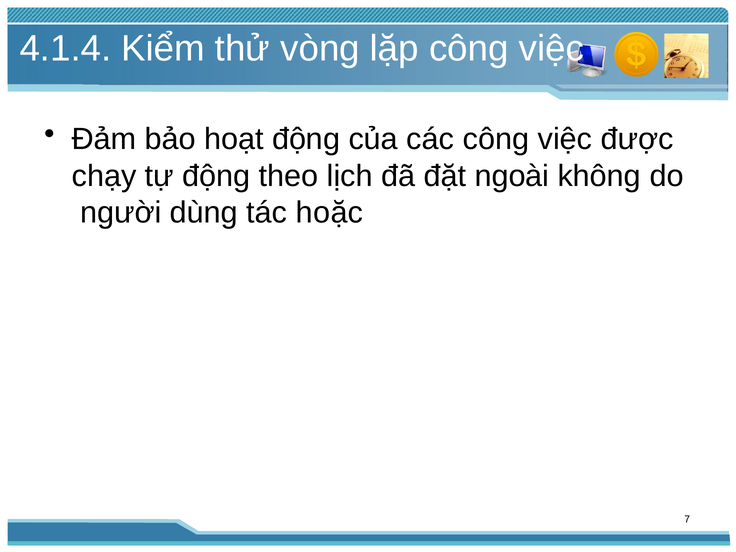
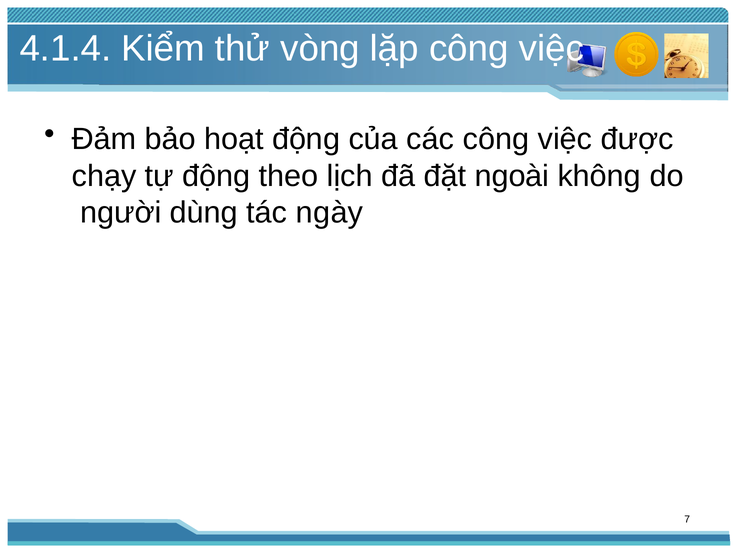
hoặc: hoặc -> ngày
